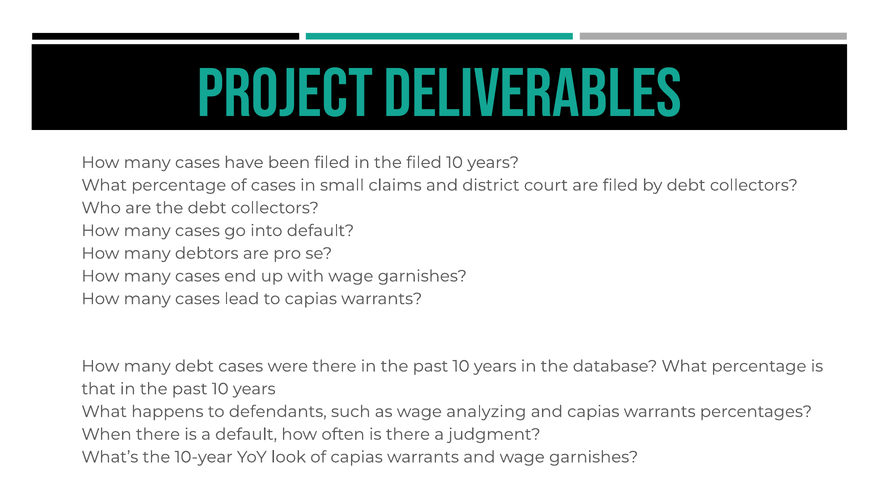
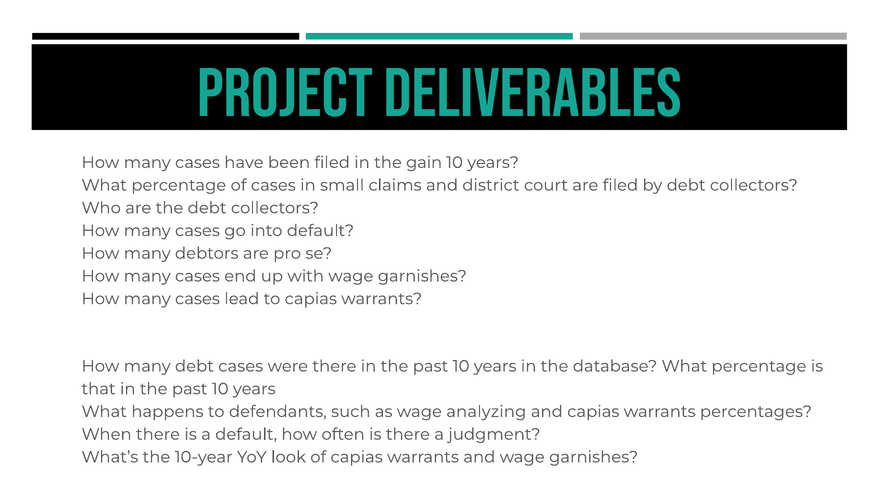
the filed: filed -> gain
